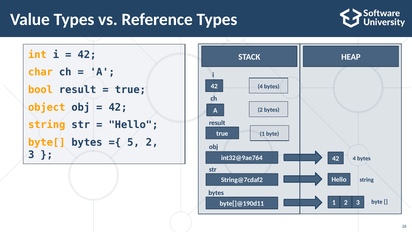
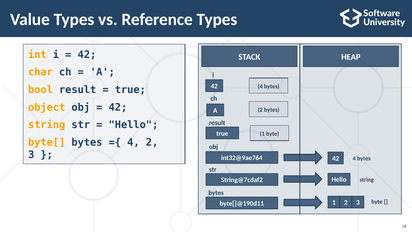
5 at (133, 142): 5 -> 4
